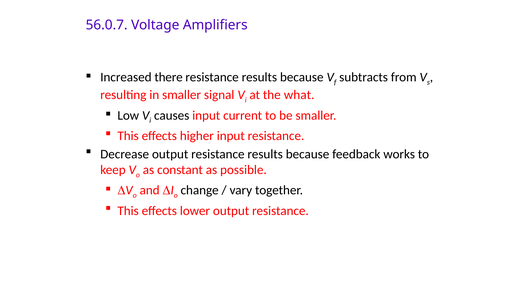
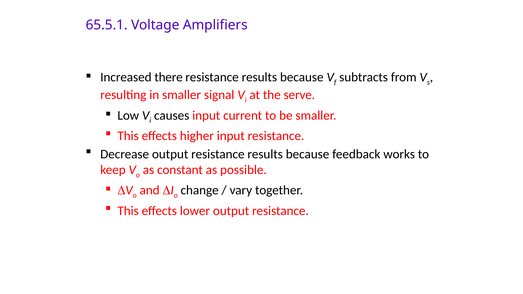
56.0.7: 56.0.7 -> 65.5.1
what: what -> serve
